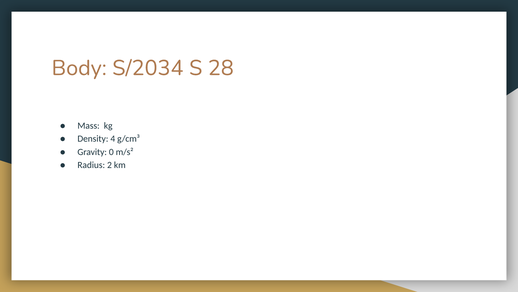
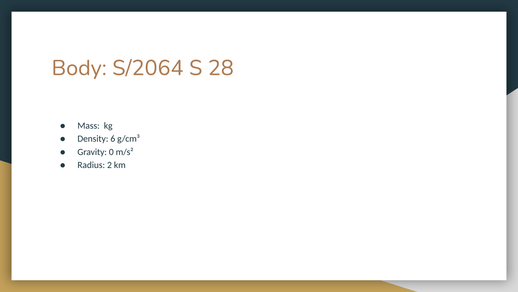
S/2034: S/2034 -> S/2064
4: 4 -> 6
